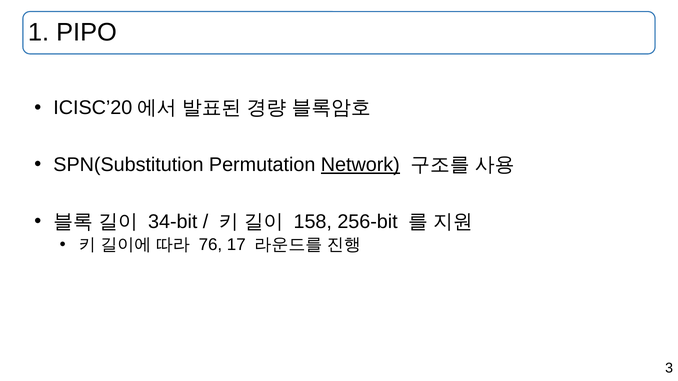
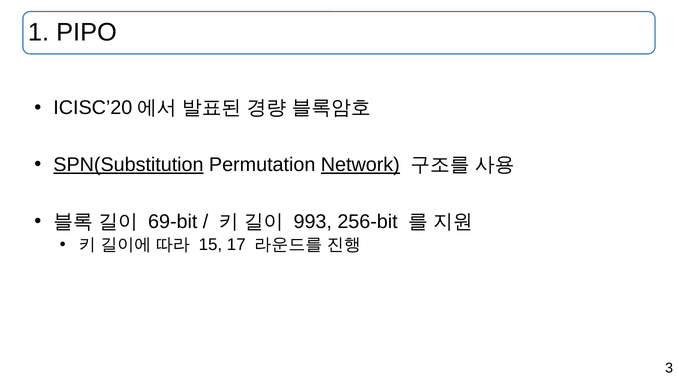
SPN(Substitution underline: none -> present
34-bit: 34-bit -> 69-bit
158: 158 -> 993
76: 76 -> 15
